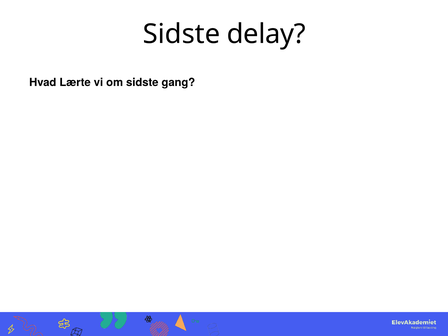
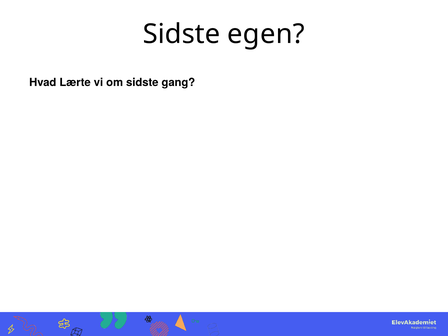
delay: delay -> egen
